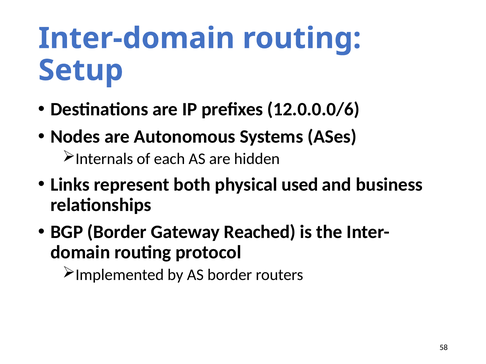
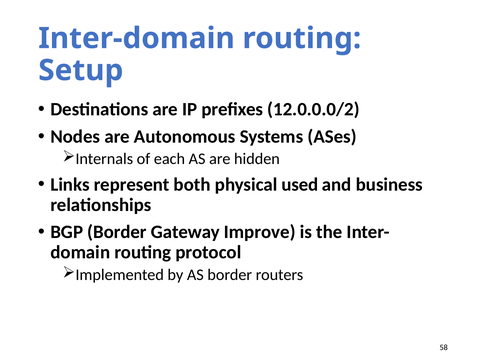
12.0.0.0/6: 12.0.0.0/6 -> 12.0.0.0/2
Reached: Reached -> Improve
